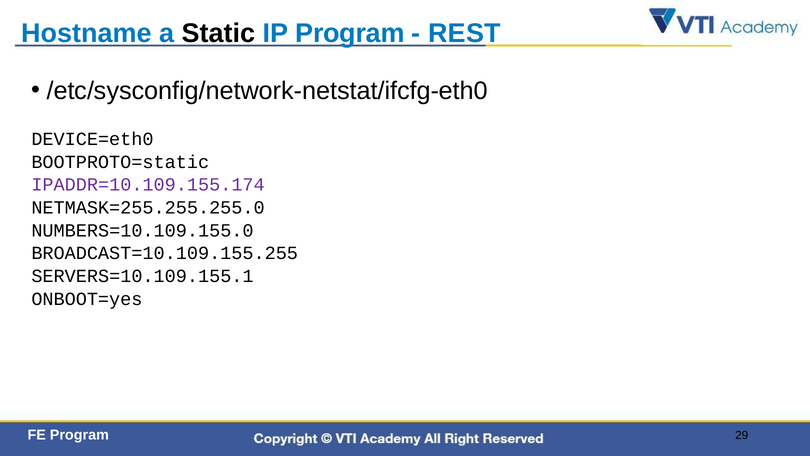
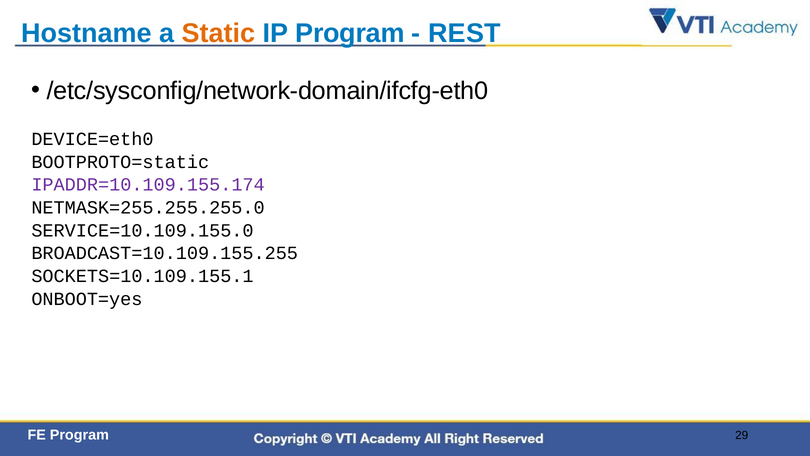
Static colour: black -> orange
/etc/sysconfig/network-netstat/ifcfg-eth0: /etc/sysconfig/network-netstat/ifcfg-eth0 -> /etc/sysconfig/network-domain/ifcfg-eth0
NUMBERS=10.109.155.0: NUMBERS=10.109.155.0 -> SERVICE=10.109.155.0
SERVERS=10.109.155.1: SERVERS=10.109.155.1 -> SOCKETS=10.109.155.1
